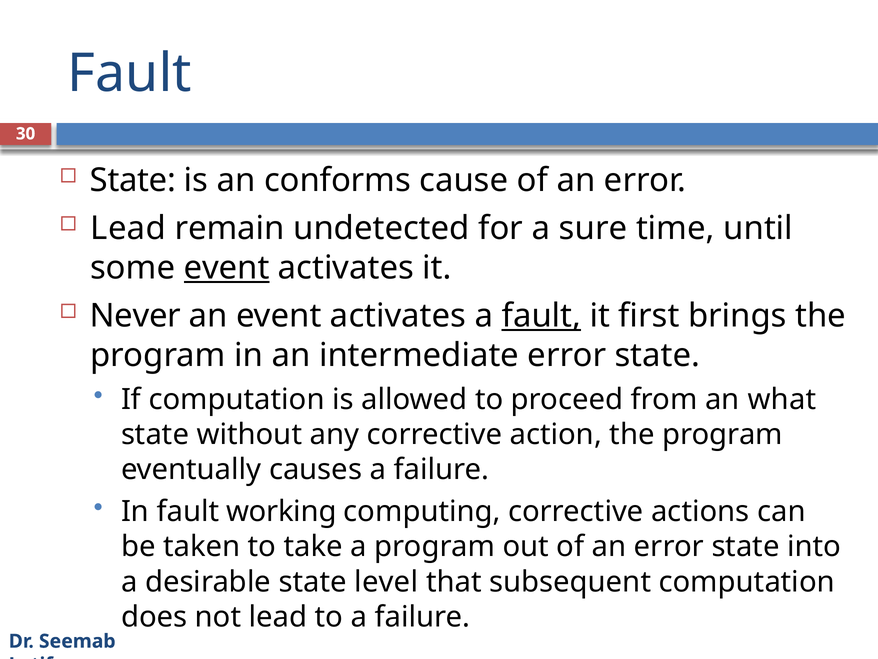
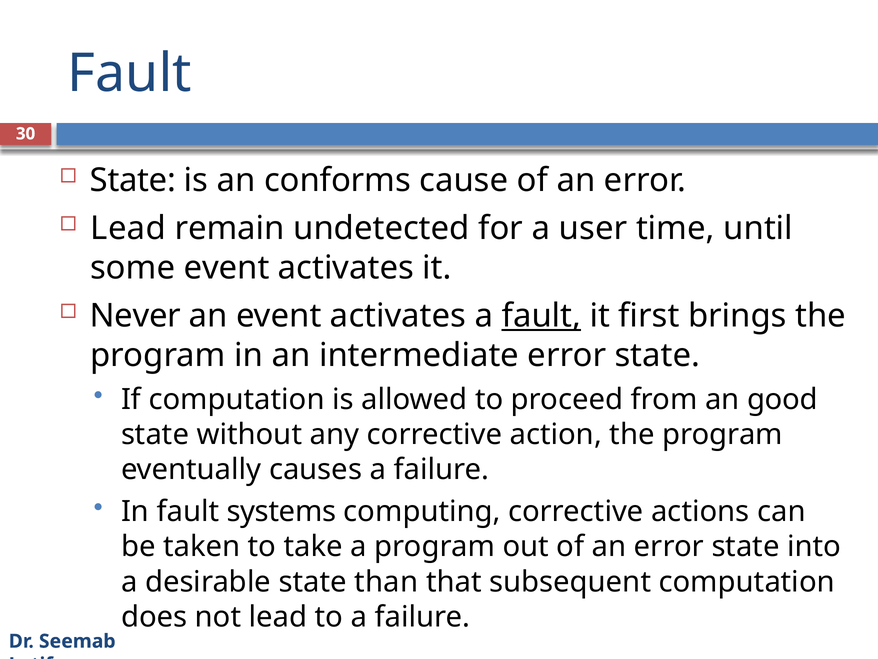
sure: sure -> user
event at (227, 268) underline: present -> none
what: what -> good
working: working -> systems
level: level -> than
